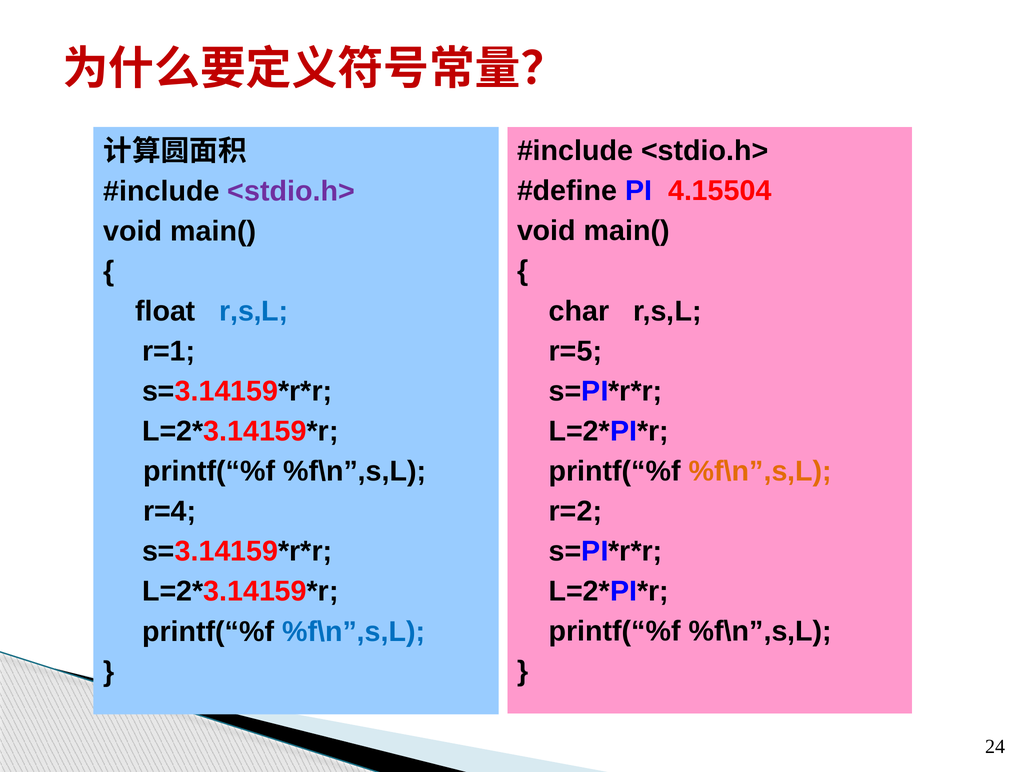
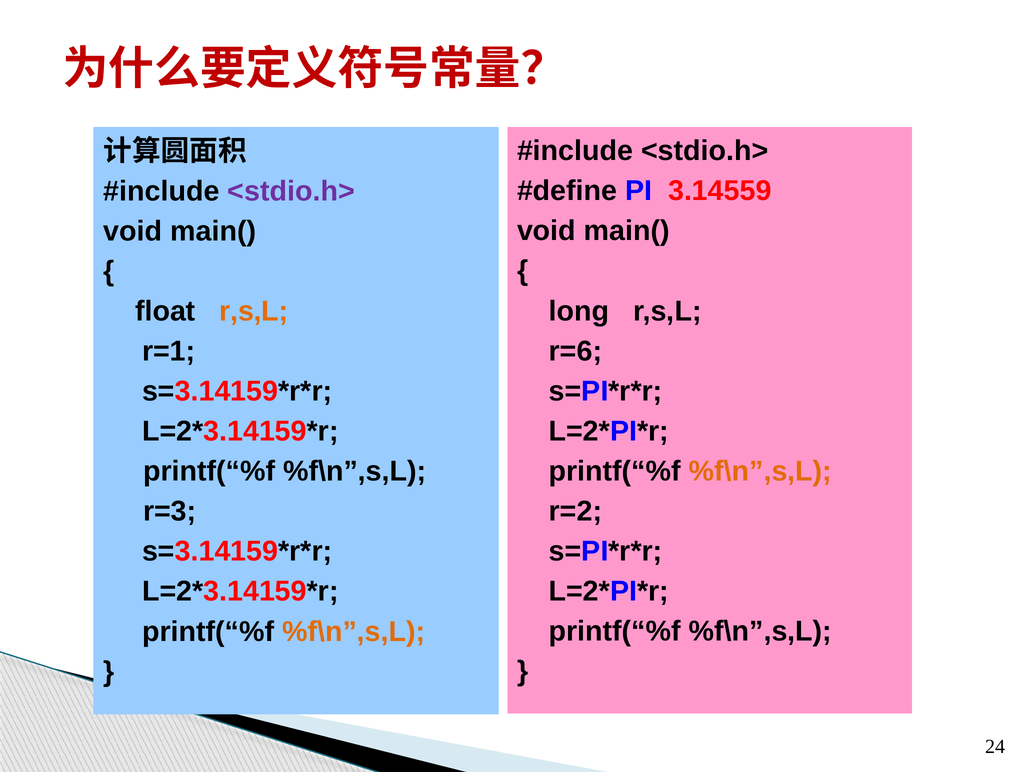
4.15504: 4.15504 -> 3.14559
char: char -> long
r,s,L at (254, 311) colour: blue -> orange
r=5: r=5 -> r=6
r=4: r=4 -> r=3
%f\n”,s,L at (354, 632) colour: blue -> orange
